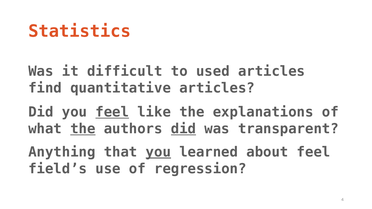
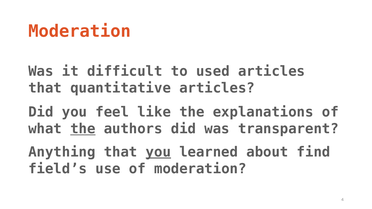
Statistics at (80, 31): Statistics -> Moderation
find at (45, 88): find -> that
feel at (112, 112) underline: present -> none
did at (183, 129) underline: present -> none
about feel: feel -> find
of regression: regression -> moderation
